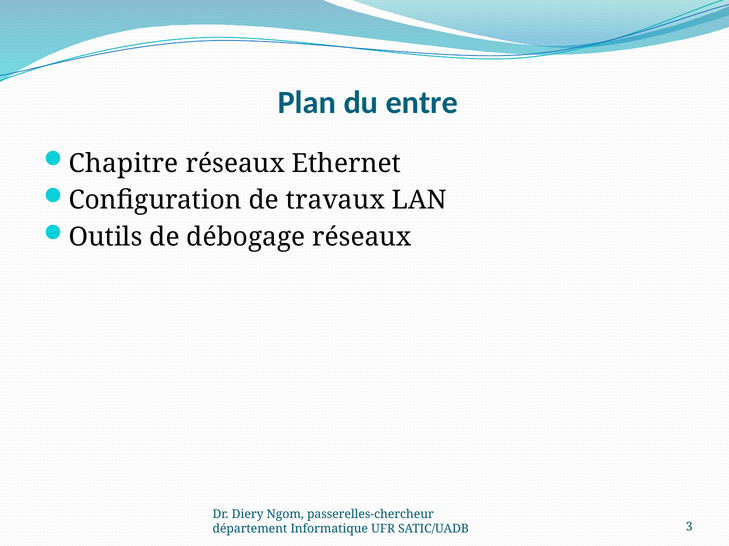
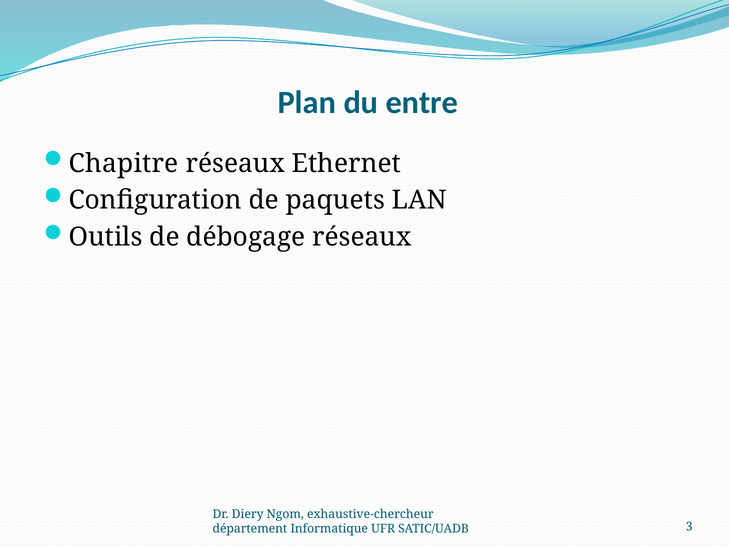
travaux: travaux -> paquets
passerelles-chercheur: passerelles-chercheur -> exhaustive-chercheur
